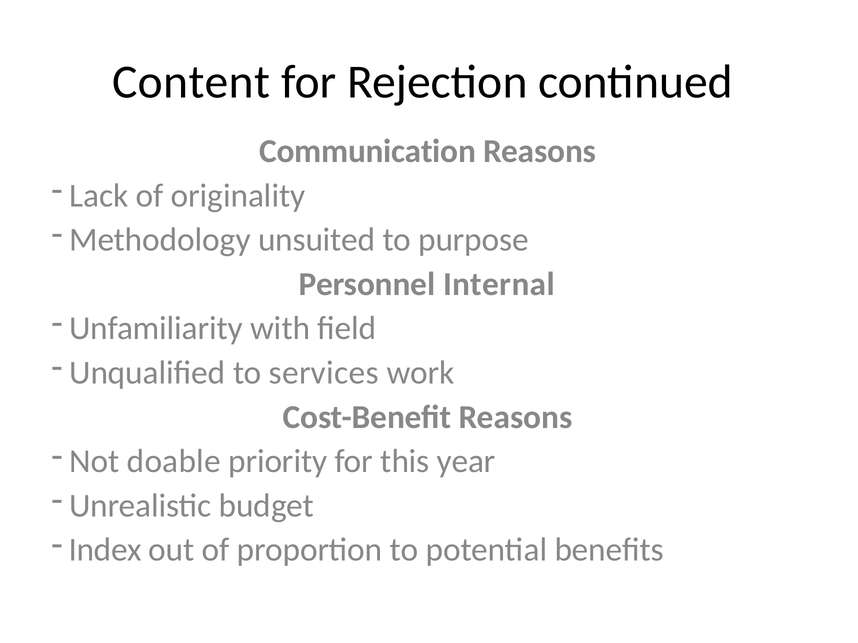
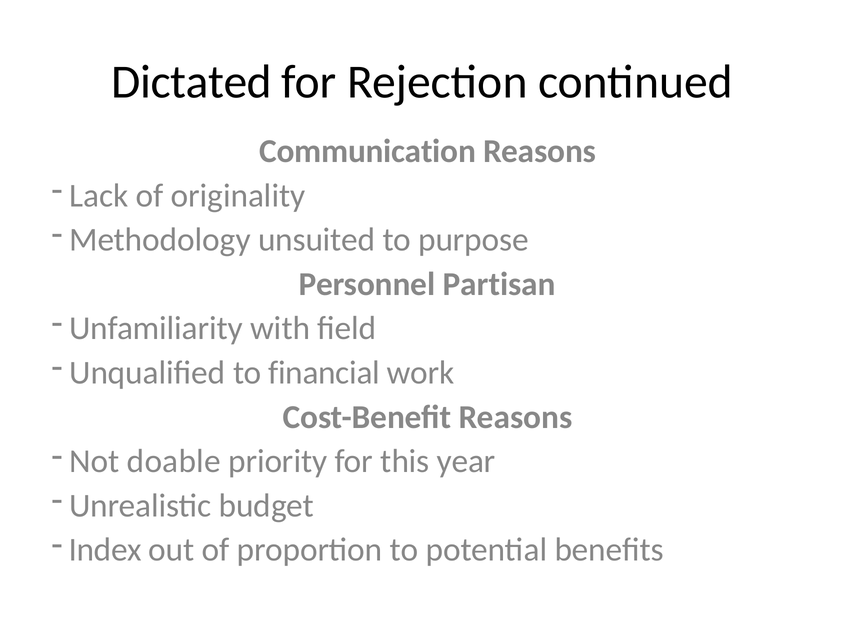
Content: Content -> Dictated
Internal: Internal -> Partisan
services: services -> financial
